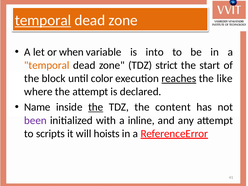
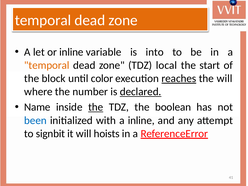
temporal at (43, 20) underline: present -> none
or when: when -> inline
strict: strict -> local
the like: like -> will
the attempt: attempt -> number
declared underline: none -> present
content: content -> boolean
been colour: purple -> blue
scripts: scripts -> signbit
